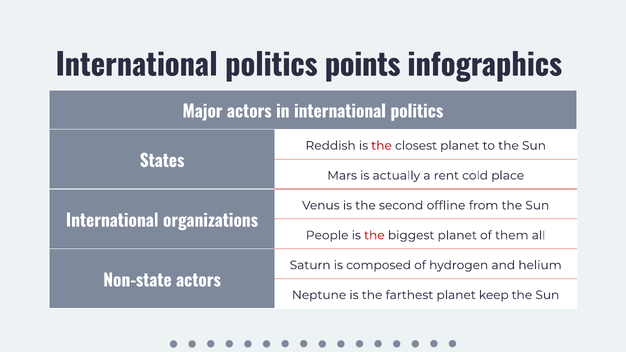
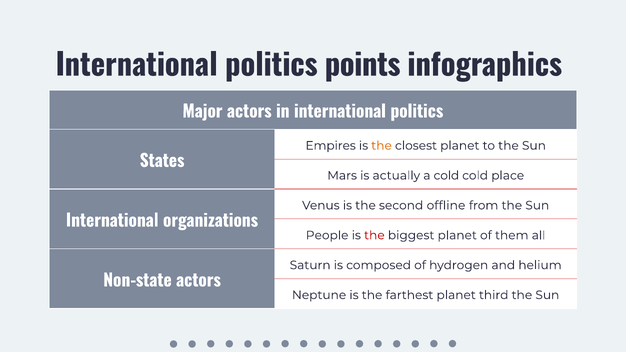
Reddish: Reddish -> Empires
the at (382, 146) colour: red -> orange
a rent: rent -> cold
keep: keep -> third
